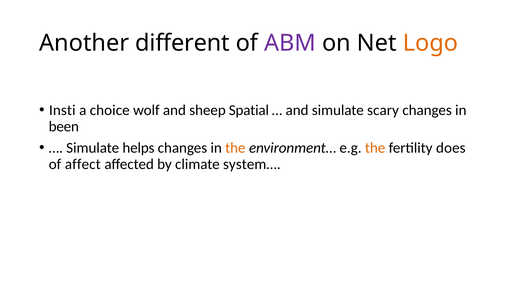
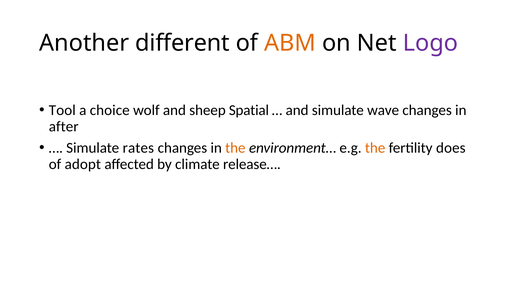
ABM colour: purple -> orange
Logo colour: orange -> purple
Insti: Insti -> Tool
scary: scary -> wave
been: been -> after
helps: helps -> rates
affect: affect -> adopt
system…: system… -> release…
